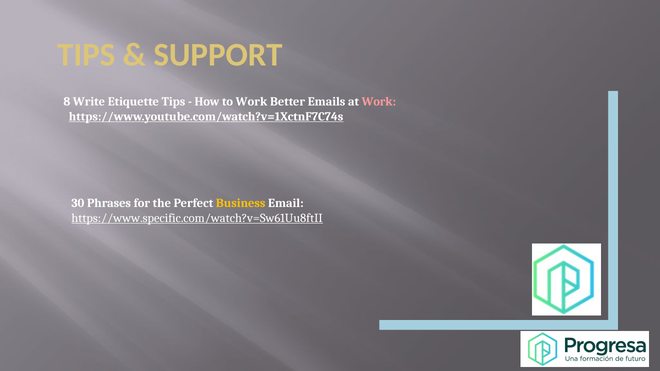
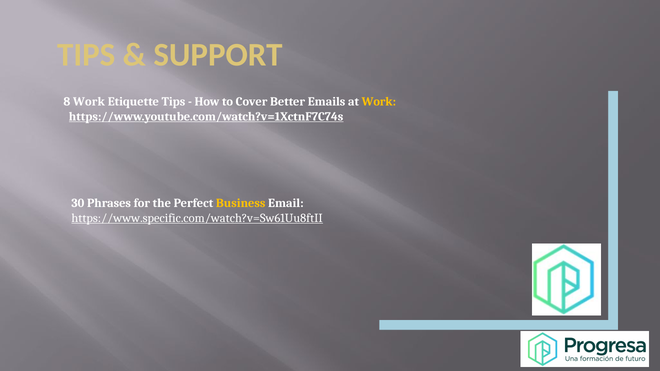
8 Write: Write -> Work
to Work: Work -> Cover
Work at (379, 102) colour: pink -> yellow
